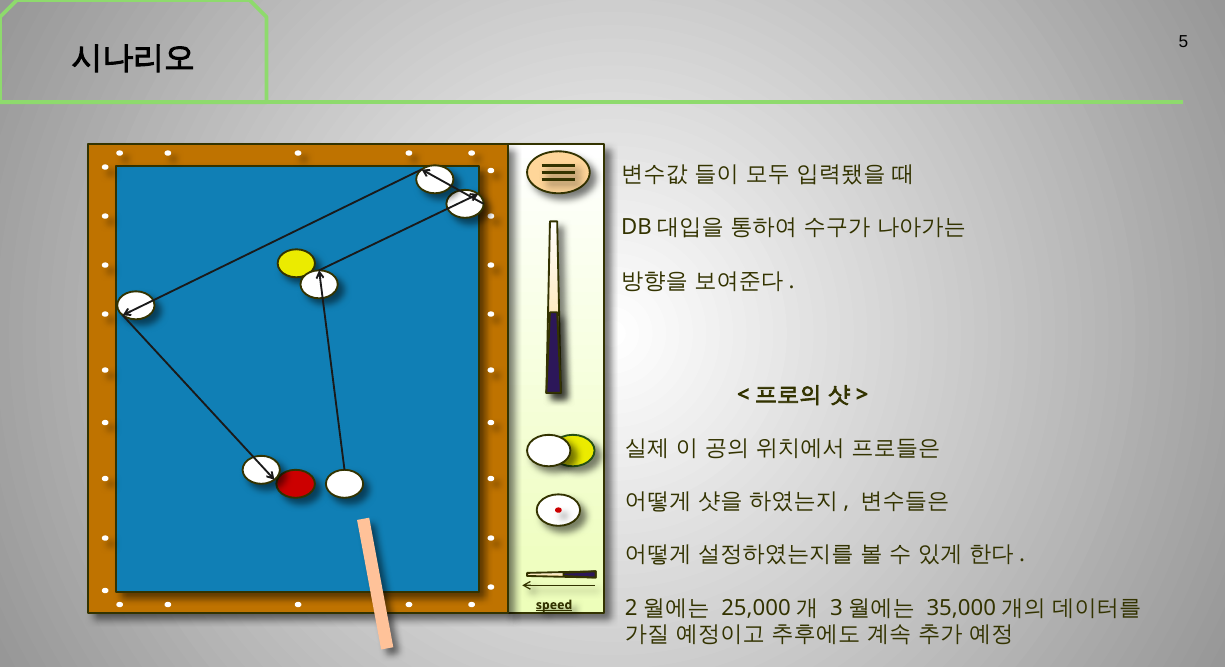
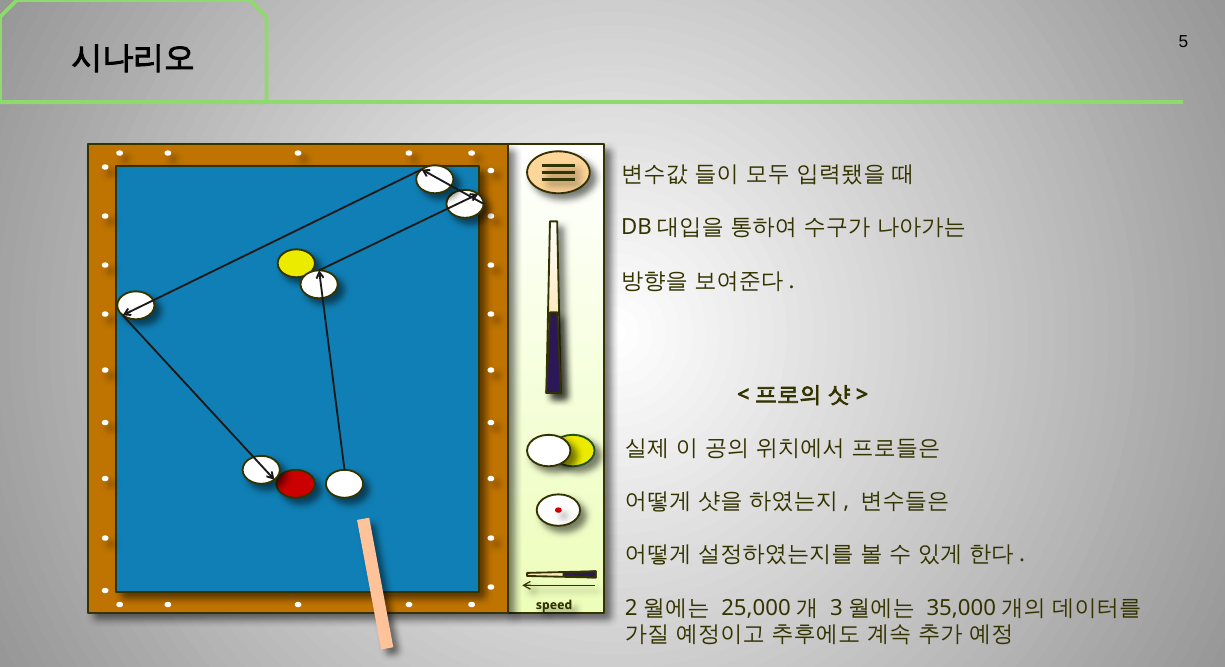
speed underline: present -> none
